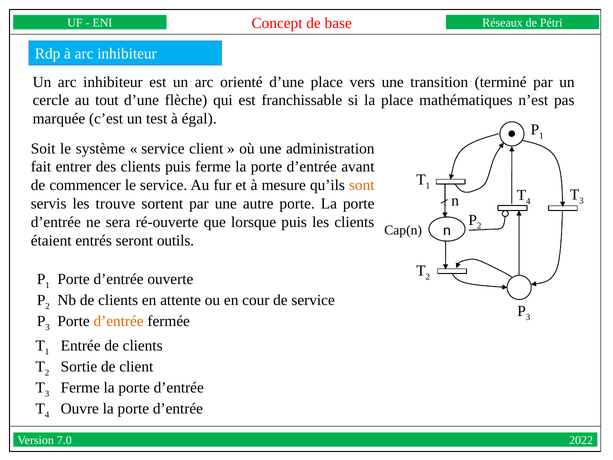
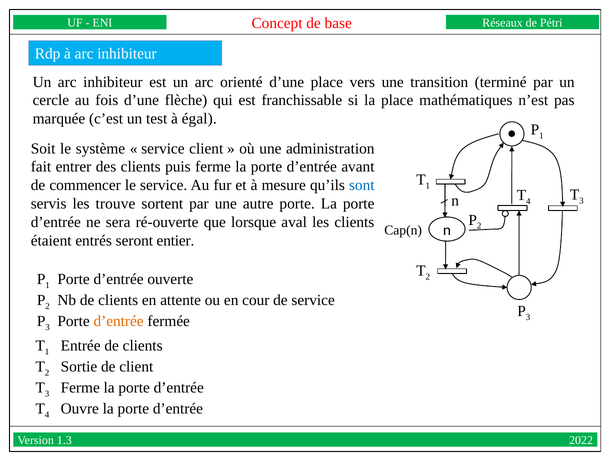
tout: tout -> fois
sont colour: orange -> blue
lorsque puis: puis -> aval
outils: outils -> entier
7.0: 7.0 -> 1.3
